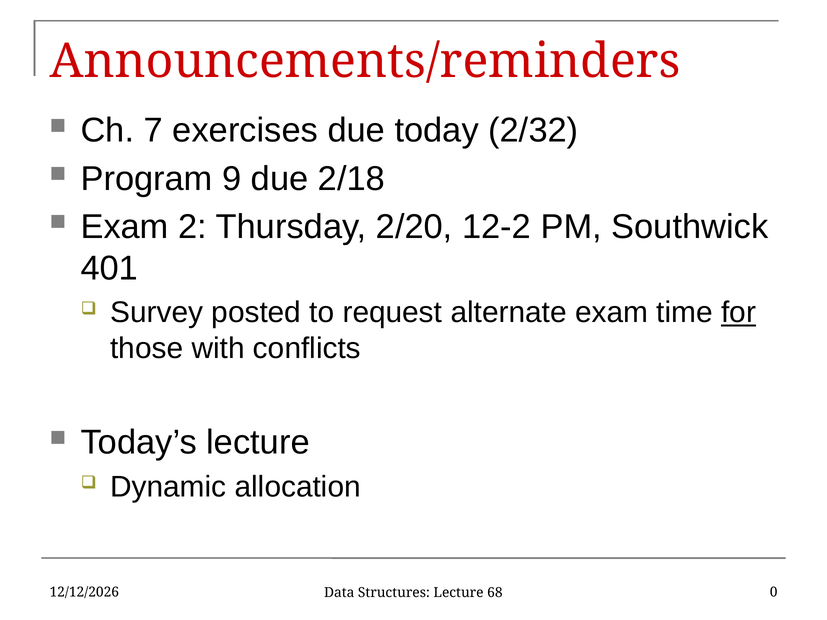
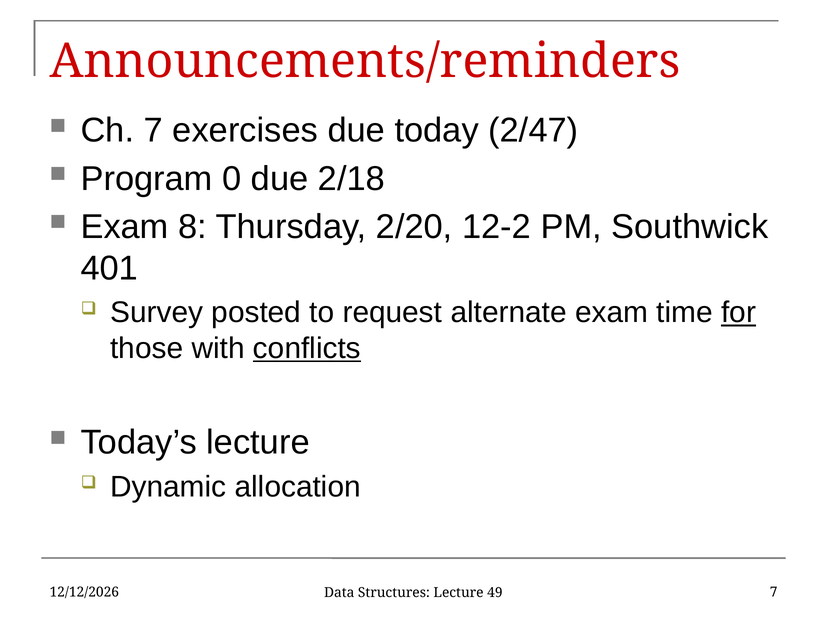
2/32: 2/32 -> 2/47
9: 9 -> 0
2: 2 -> 8
conflicts underline: none -> present
0 at (774, 592): 0 -> 7
68: 68 -> 49
